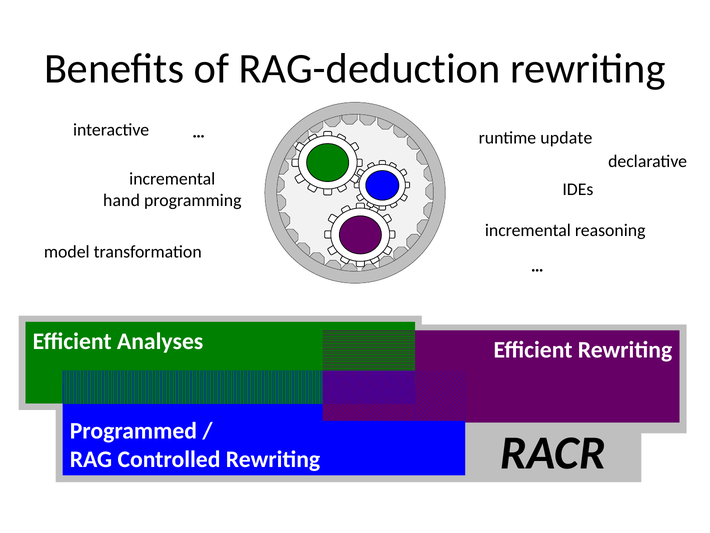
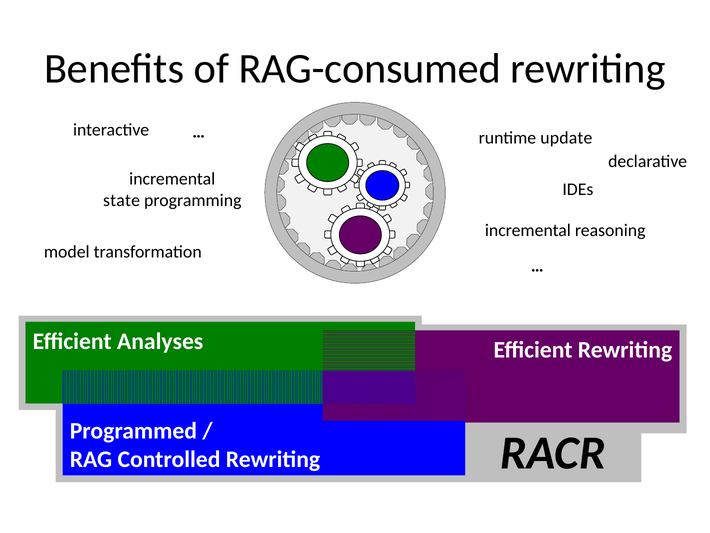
RAG-deduction: RAG-deduction -> RAG-consumed
hand: hand -> state
